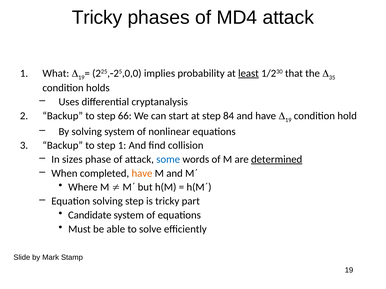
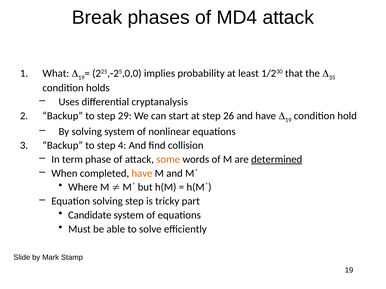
Tricky at (97, 17): Tricky -> Break
least underline: present -> none
66: 66 -> 29
84: 84 -> 26
step 1: 1 -> 4
sizes: sizes -> term
some colour: blue -> orange
